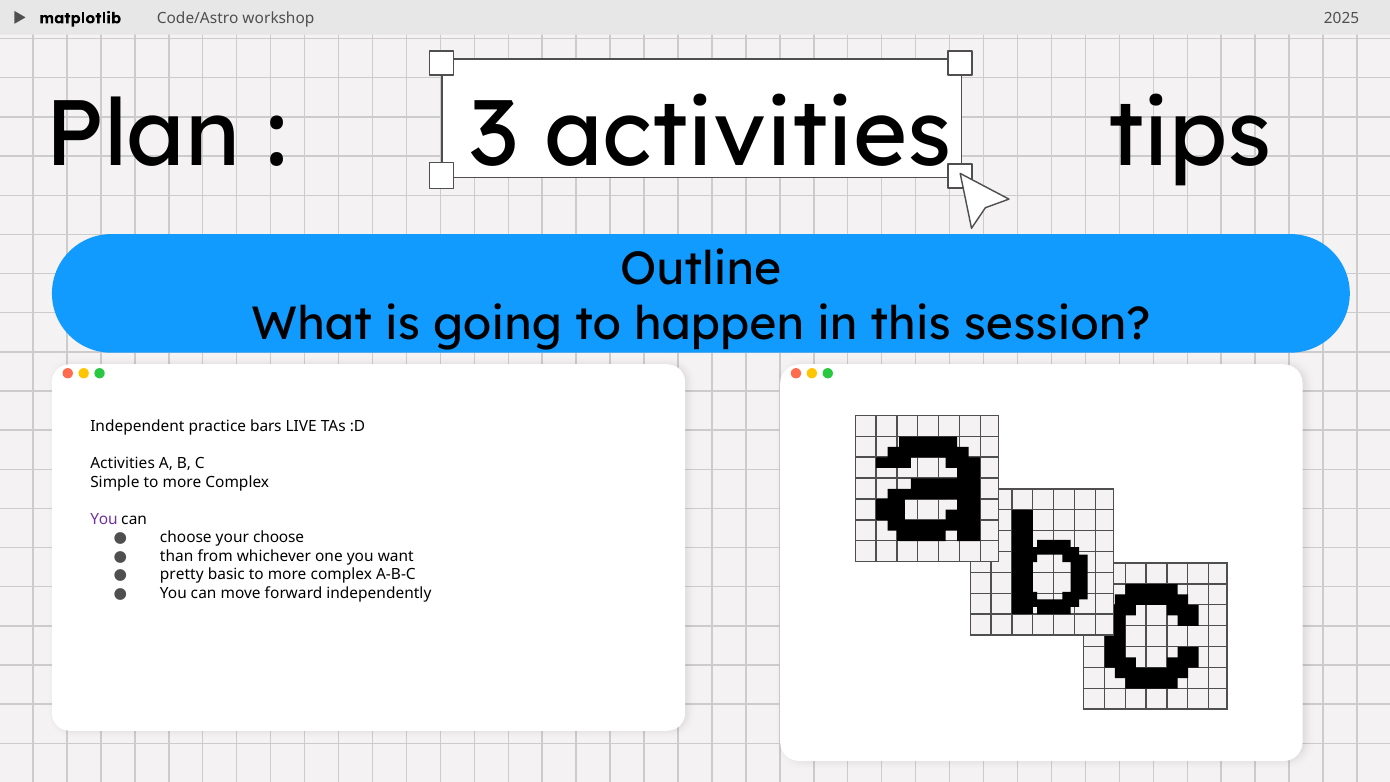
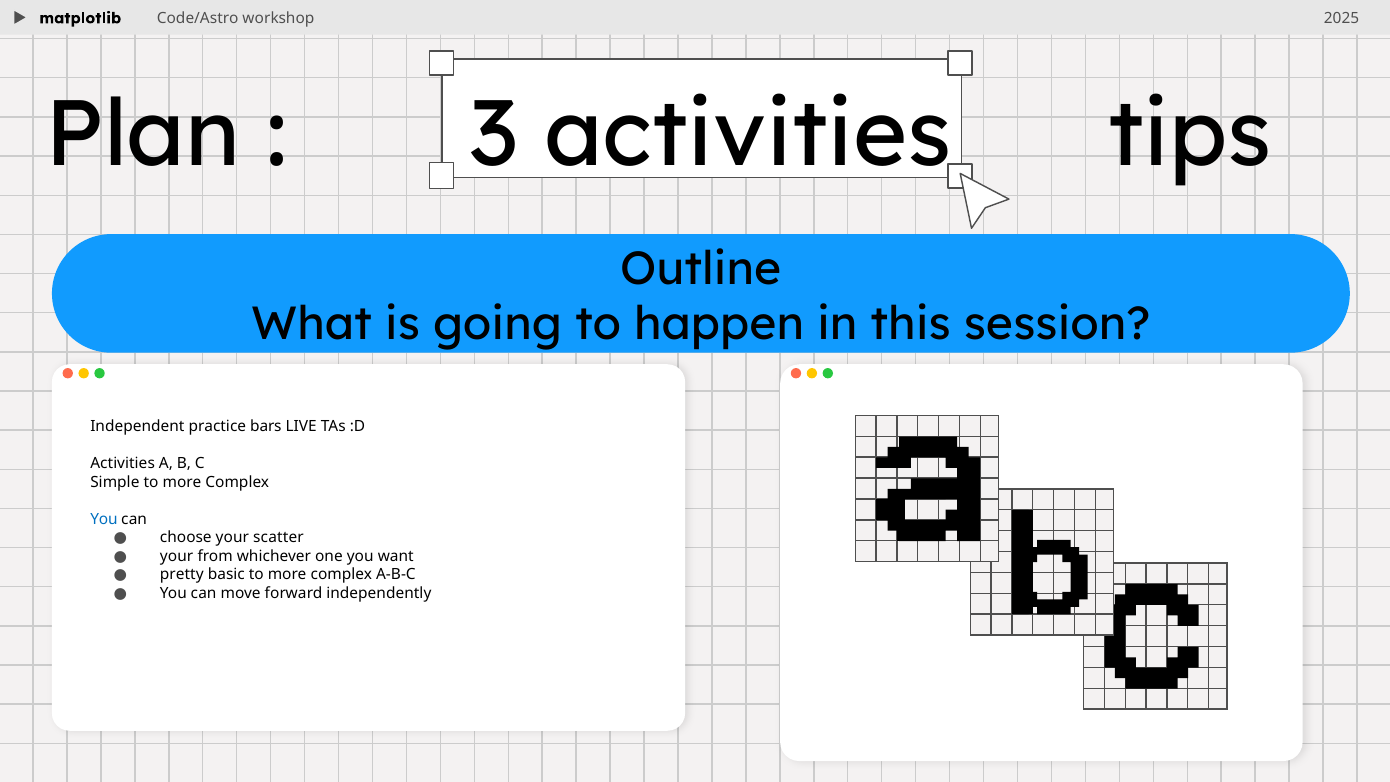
You at (104, 519) colour: purple -> blue
your choose: choose -> scatter
than at (177, 556): than -> your
